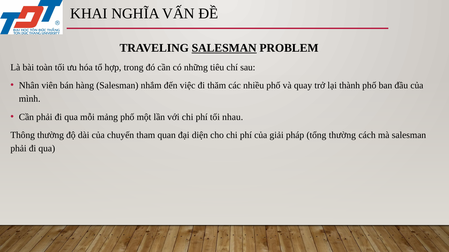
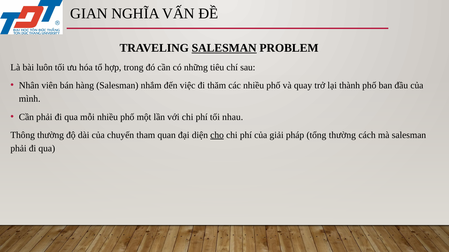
KHAI: KHAI -> GIAN
toàn: toàn -> luôn
mỗi mảng: mảng -> nhiều
cho underline: none -> present
